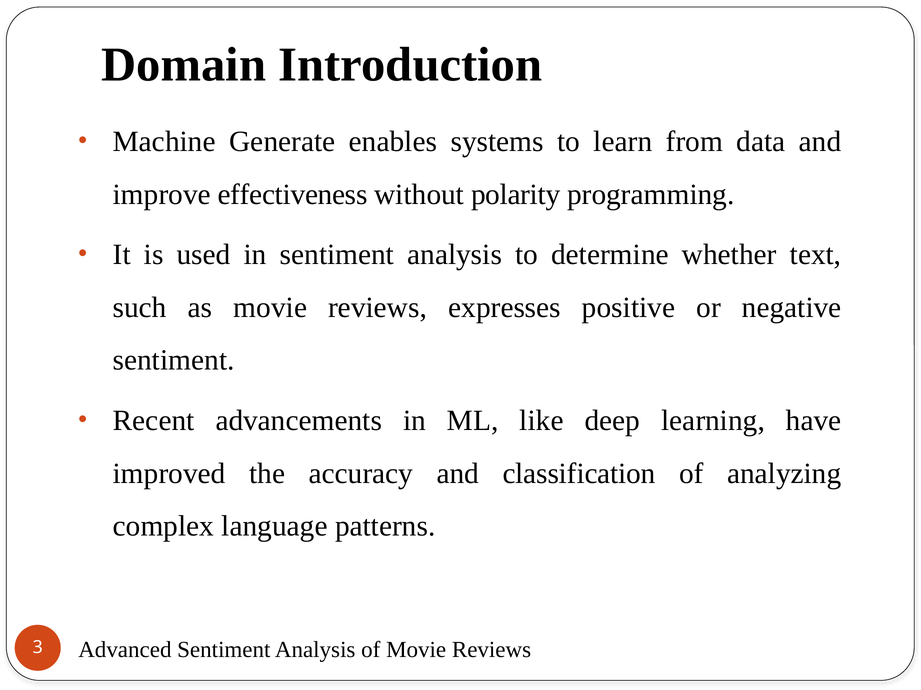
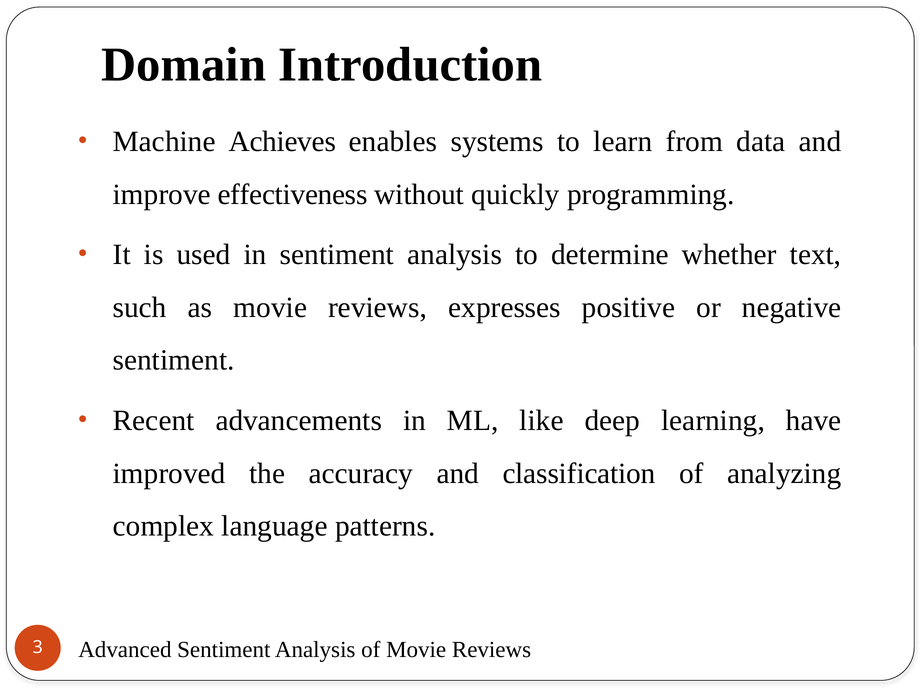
Generate: Generate -> Achieves
polarity: polarity -> quickly
